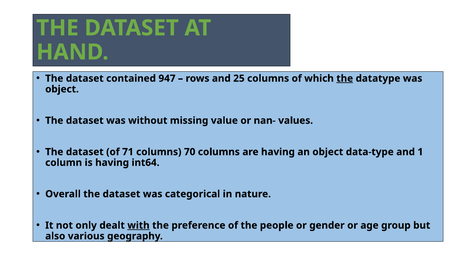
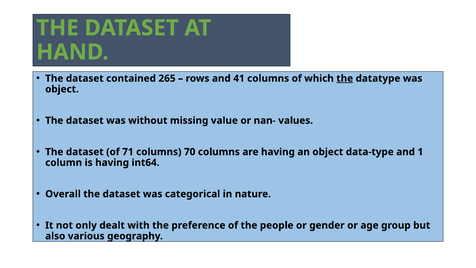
947: 947 -> 265
25: 25 -> 41
with underline: present -> none
